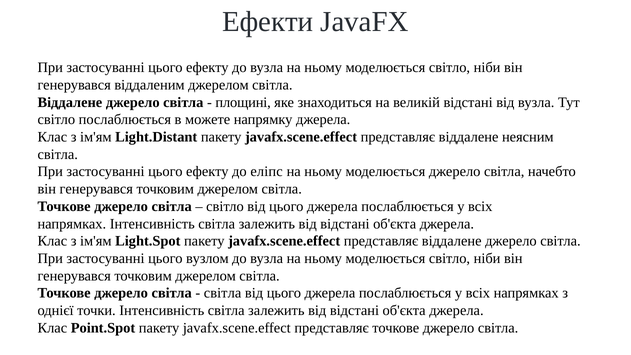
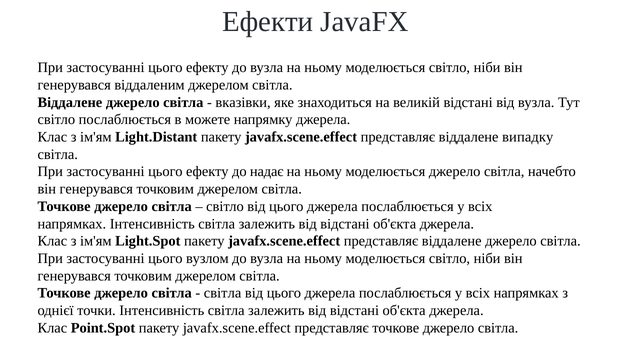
площині: площині -> вказівки
неясним: неясним -> випадку
еліпс: еліпс -> надає
